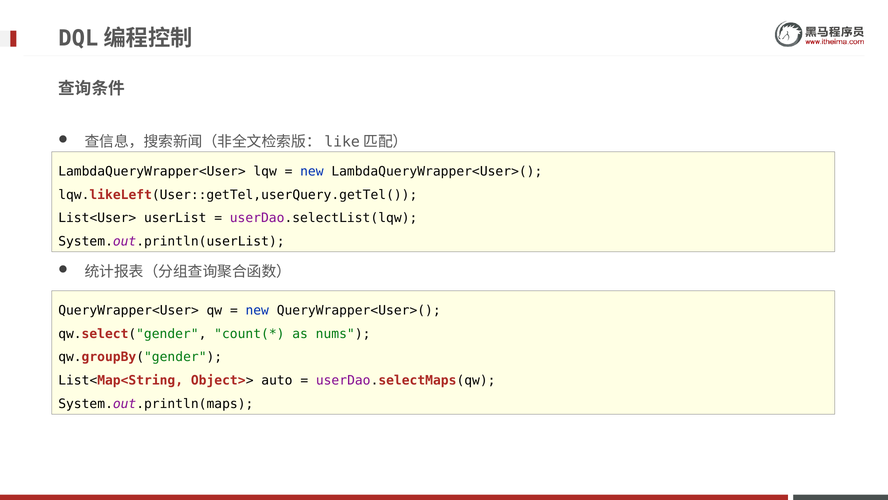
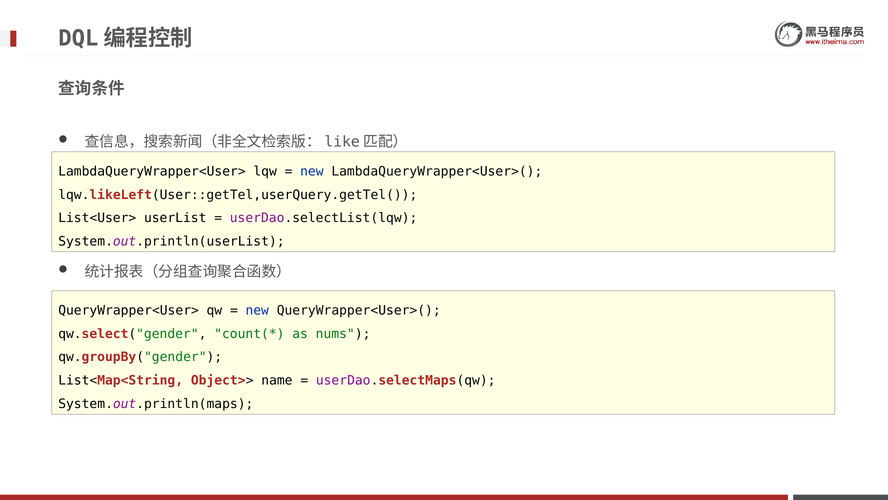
auto: auto -> name
